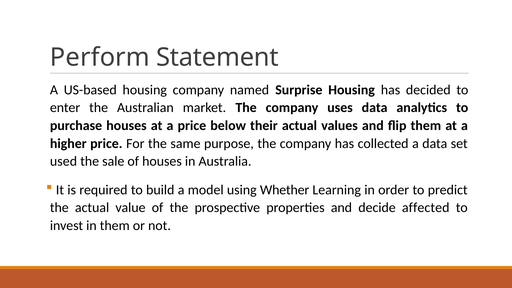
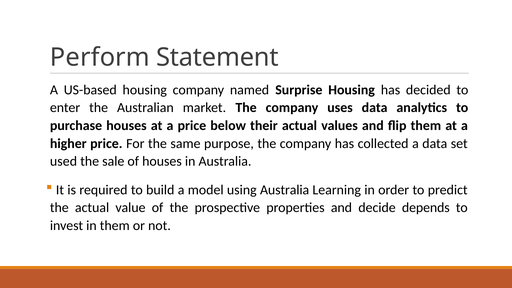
using Whether: Whether -> Australia
affected: affected -> depends
